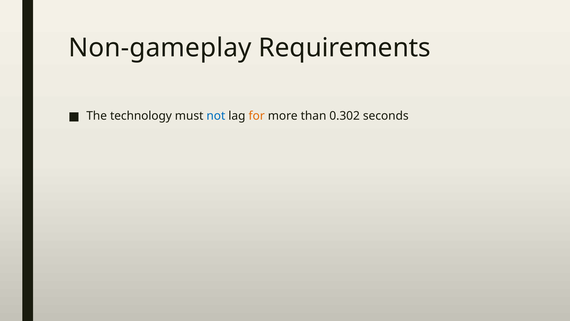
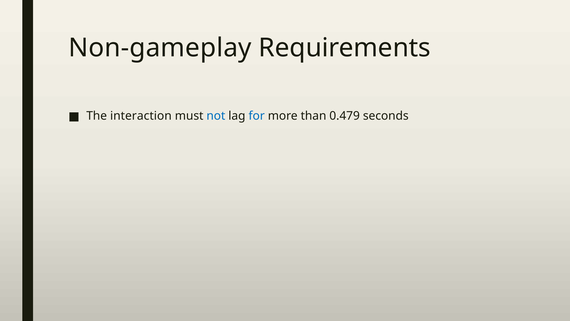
technology: technology -> interaction
for colour: orange -> blue
0.302: 0.302 -> 0.479
